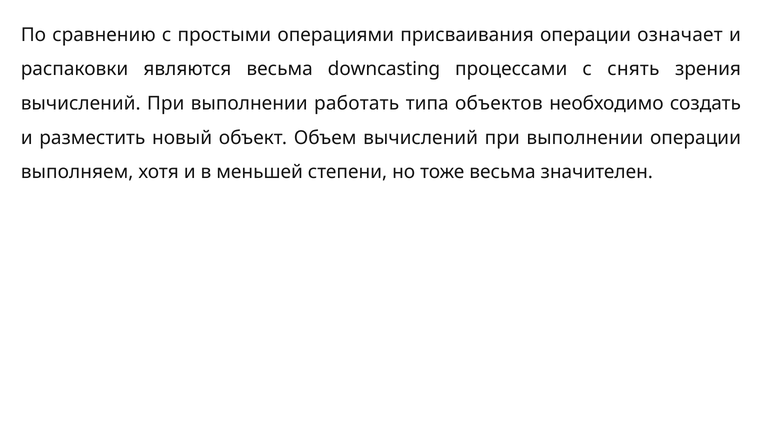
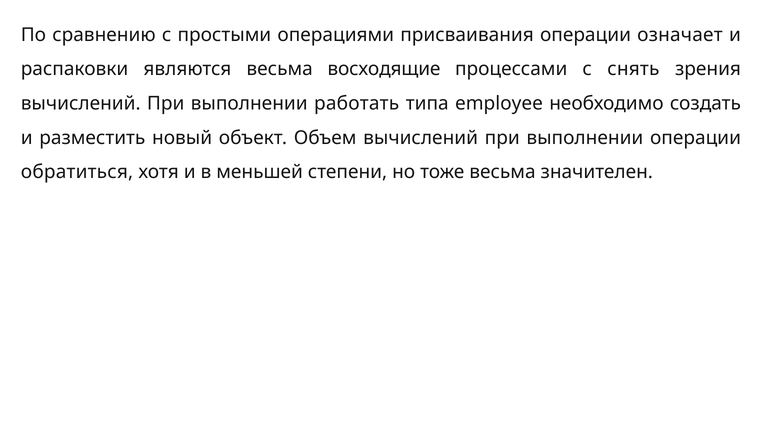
downcasting: downcasting -> восходящие
объектов: объектов -> employee
выполняем: выполняем -> обратиться
